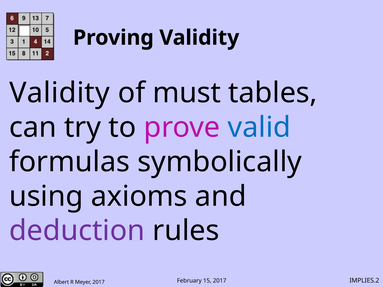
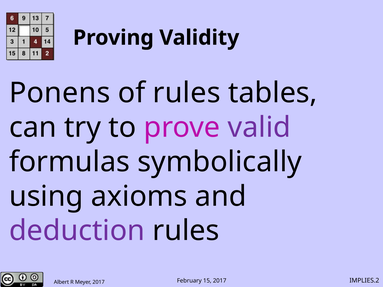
Validity at (60, 93): Validity -> Ponens
of must: must -> rules
valid colour: blue -> purple
